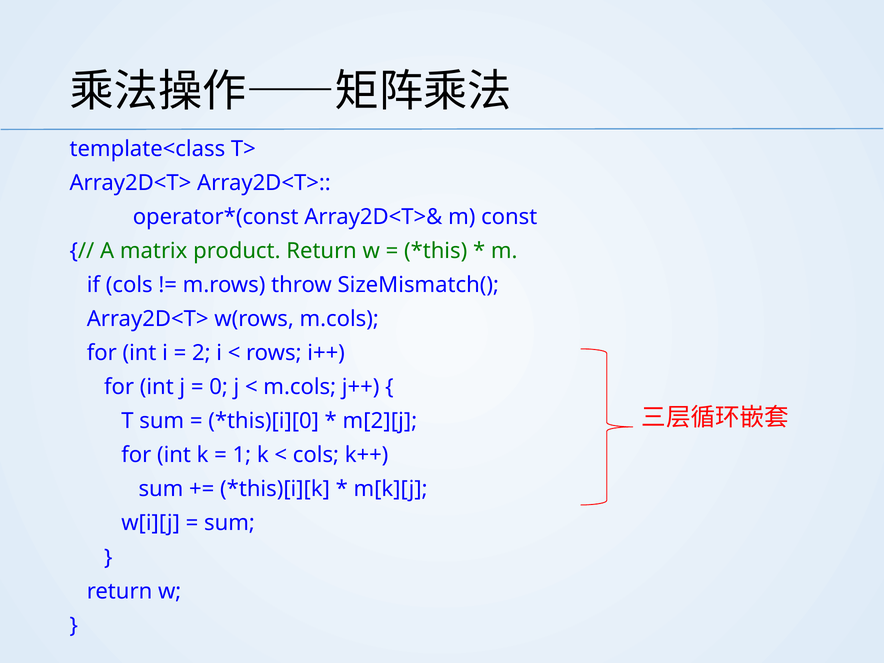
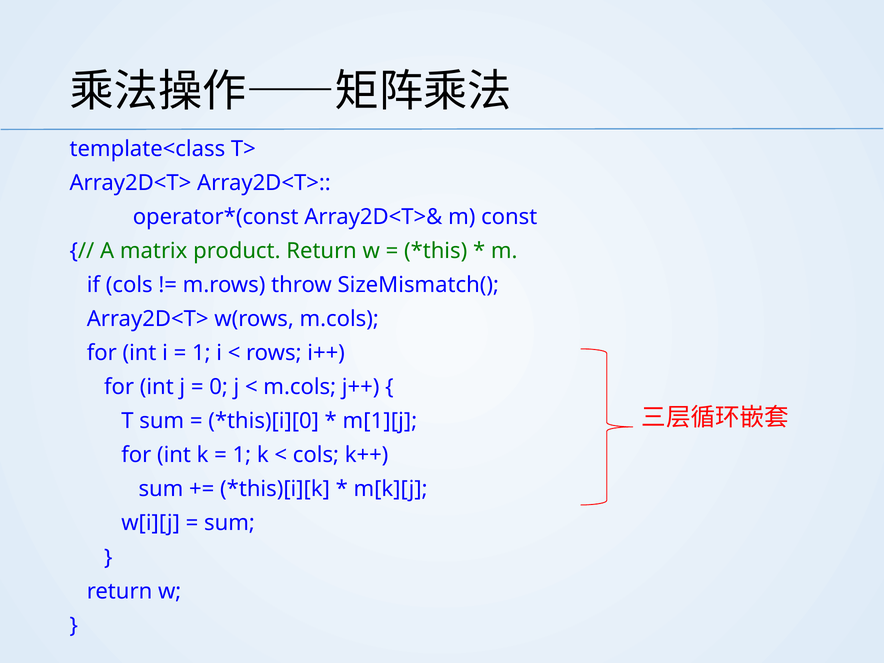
2 at (201, 353): 2 -> 1
m[2][j: m[2][j -> m[1][j
